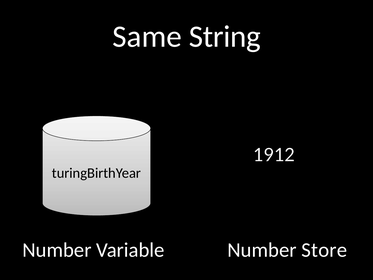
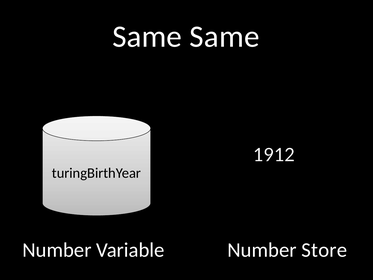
Same String: String -> Same
